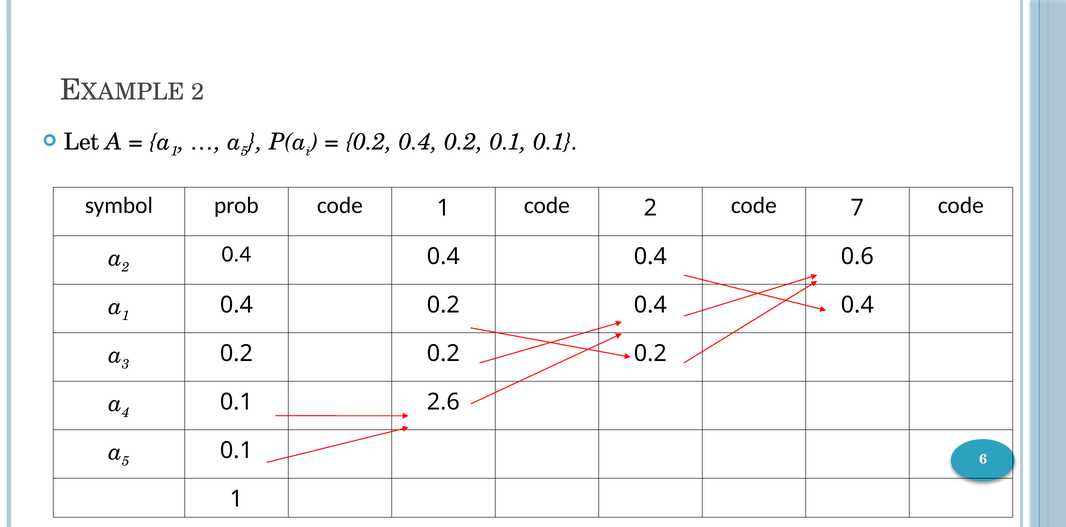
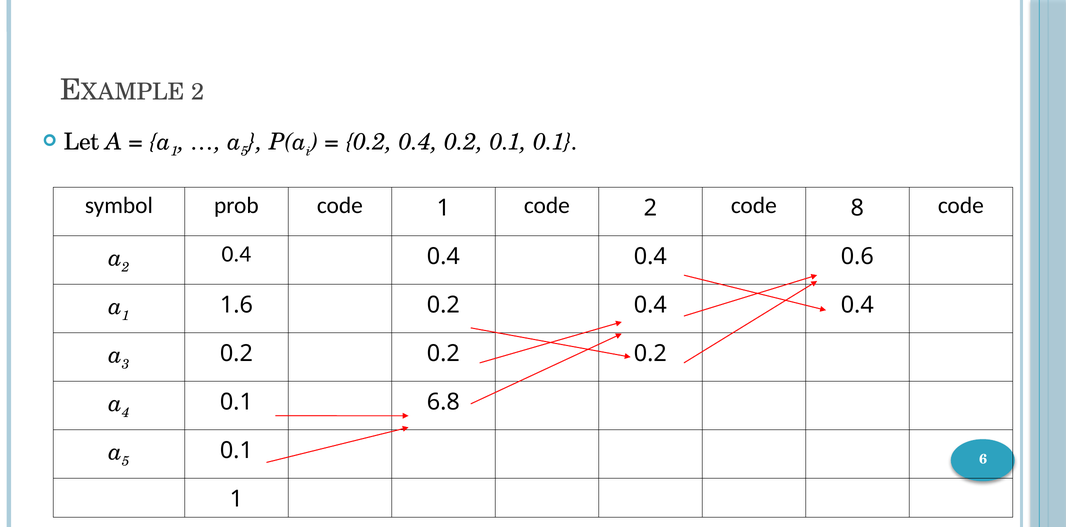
7: 7 -> 8
1 0.4: 0.4 -> 1.6
2.6: 2.6 -> 6.8
